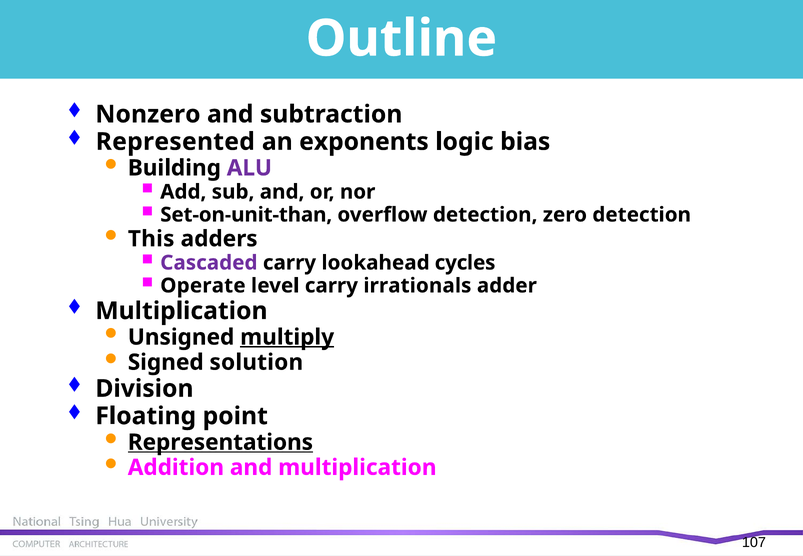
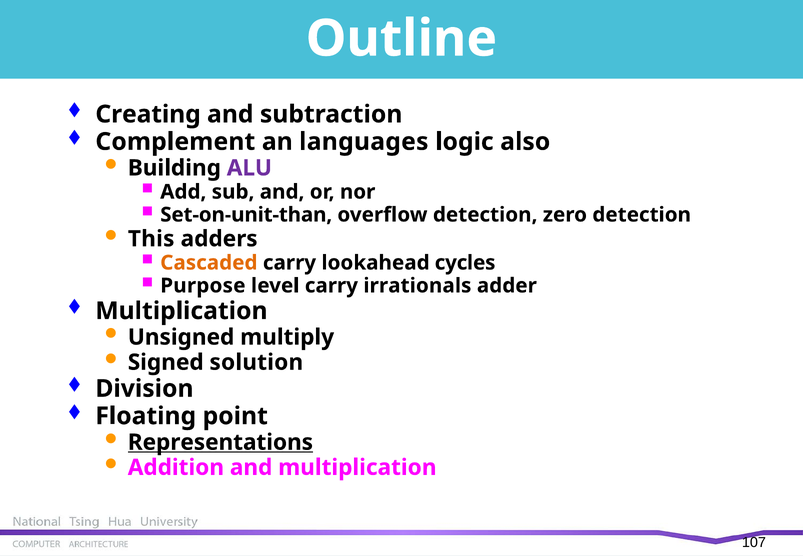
Nonzero: Nonzero -> Creating
Represented: Represented -> Complement
exponents: exponents -> languages
bias: bias -> also
Cascaded colour: purple -> orange
Operate: Operate -> Purpose
multiply underline: present -> none
